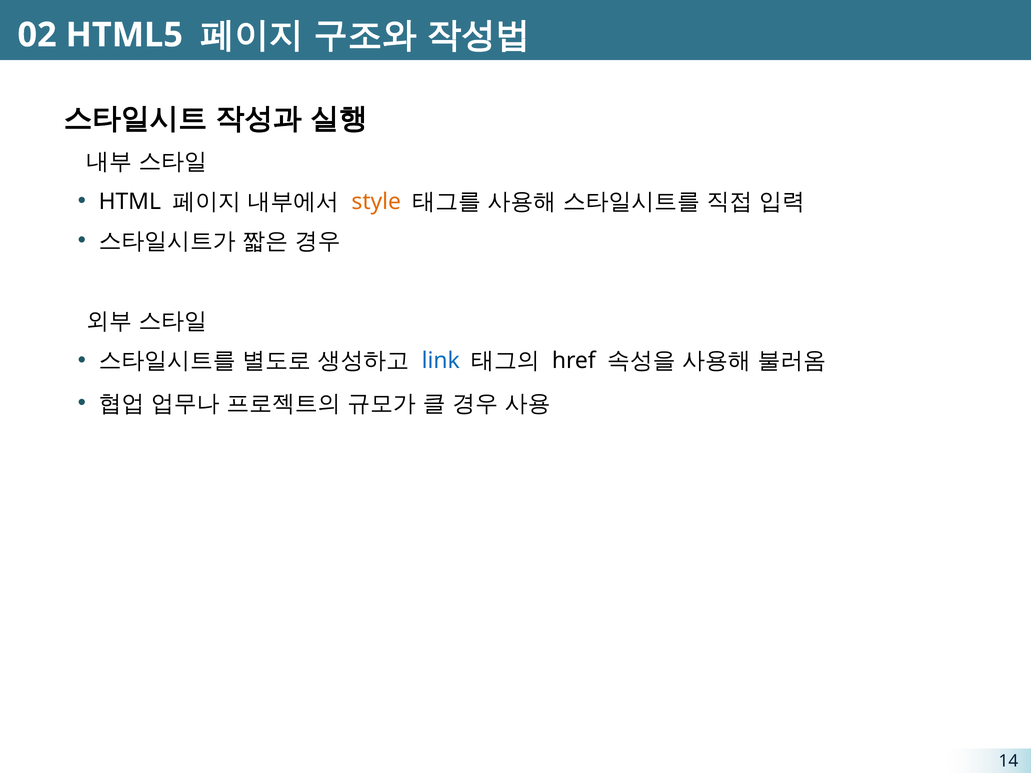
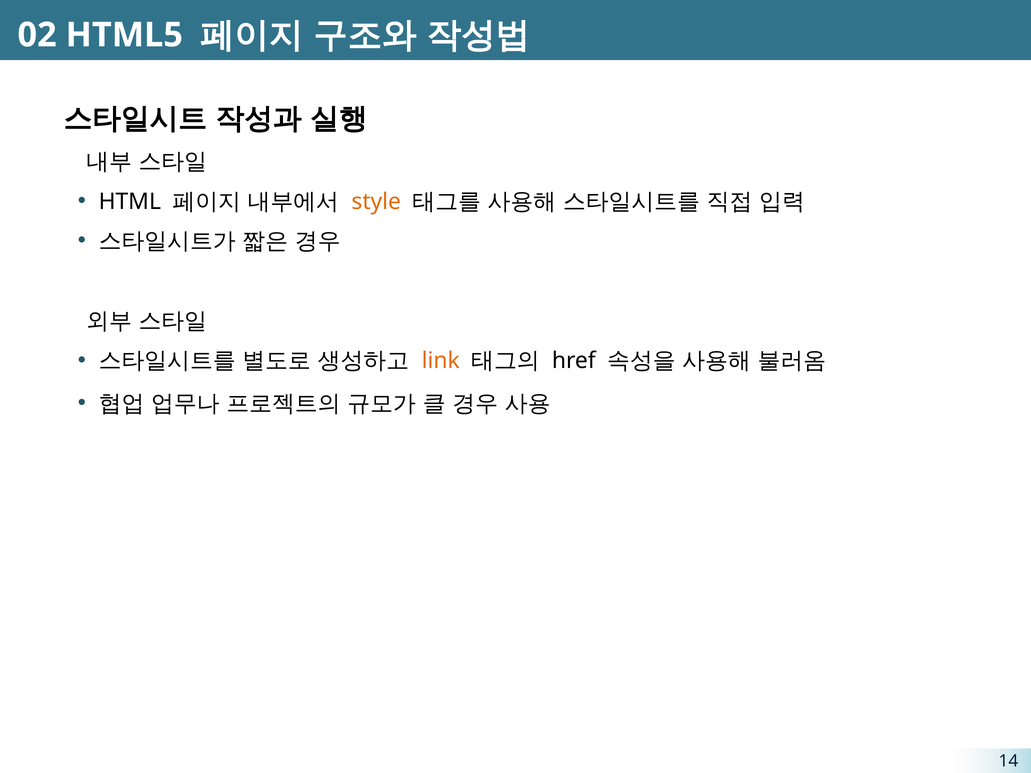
link colour: blue -> orange
